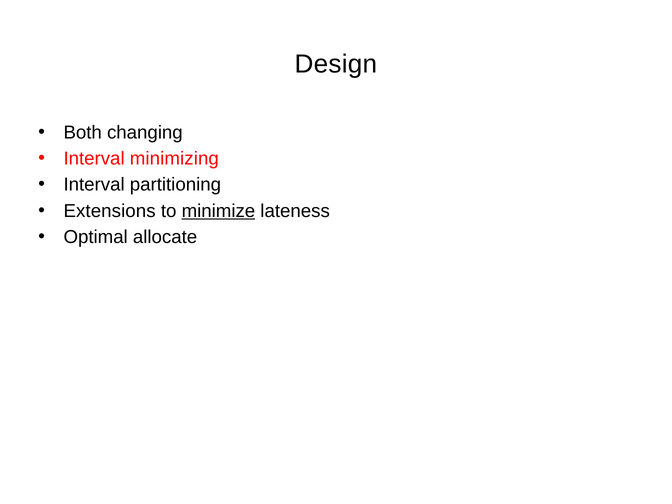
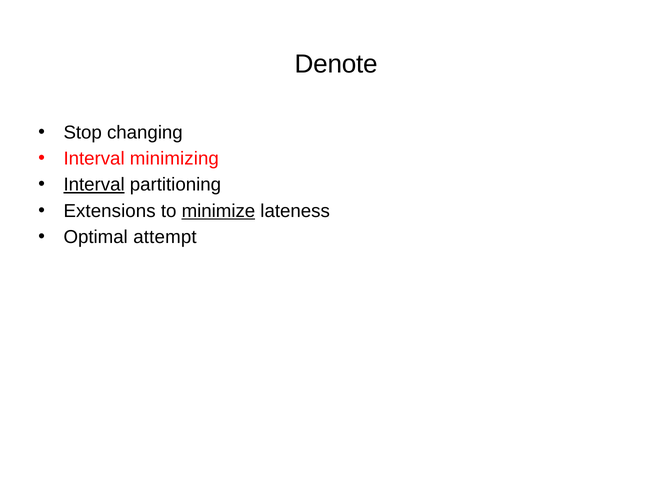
Design: Design -> Denote
Both: Both -> Stop
Interval at (94, 185) underline: none -> present
allocate: allocate -> attempt
